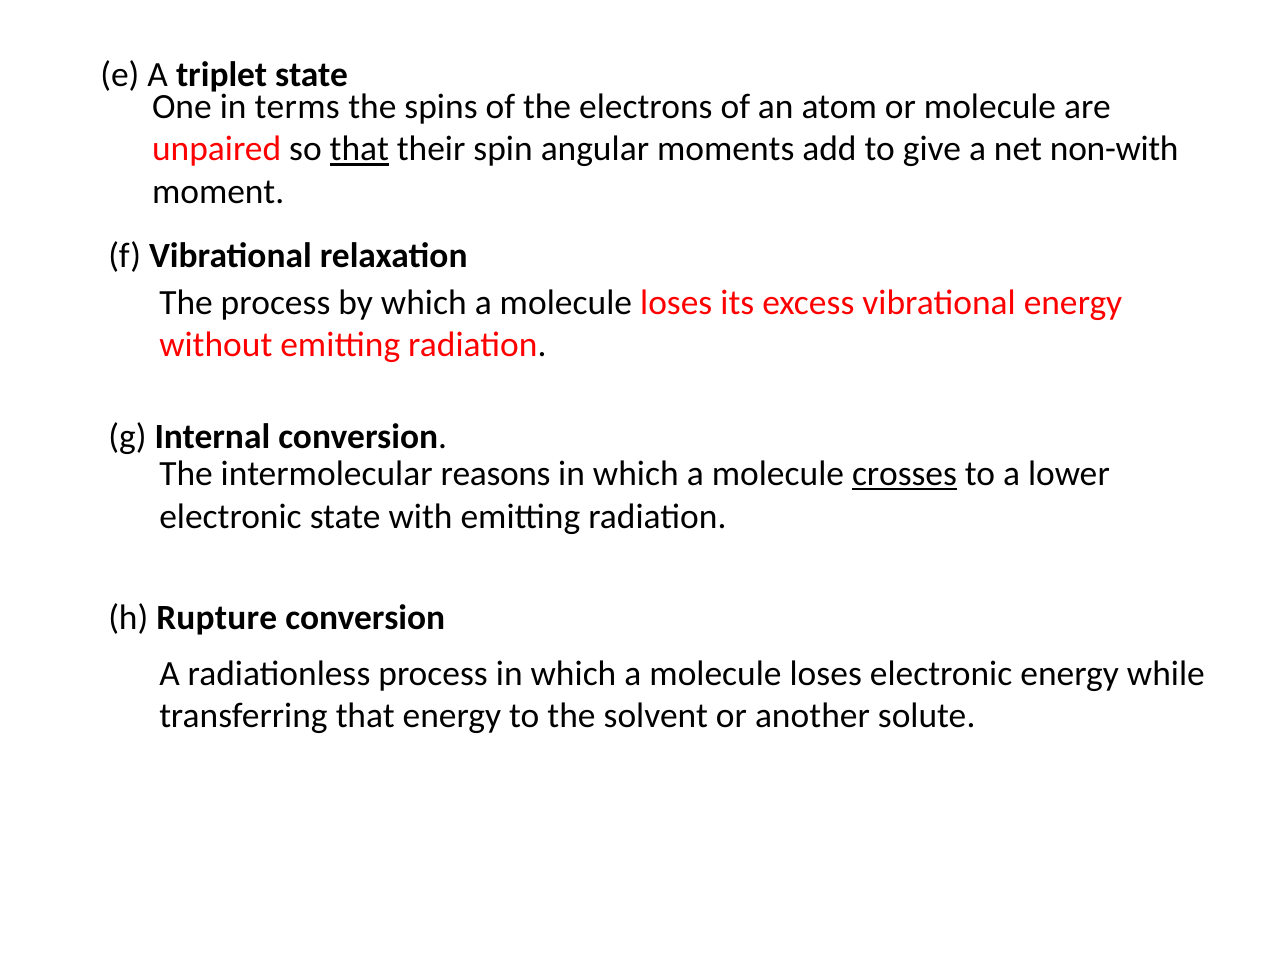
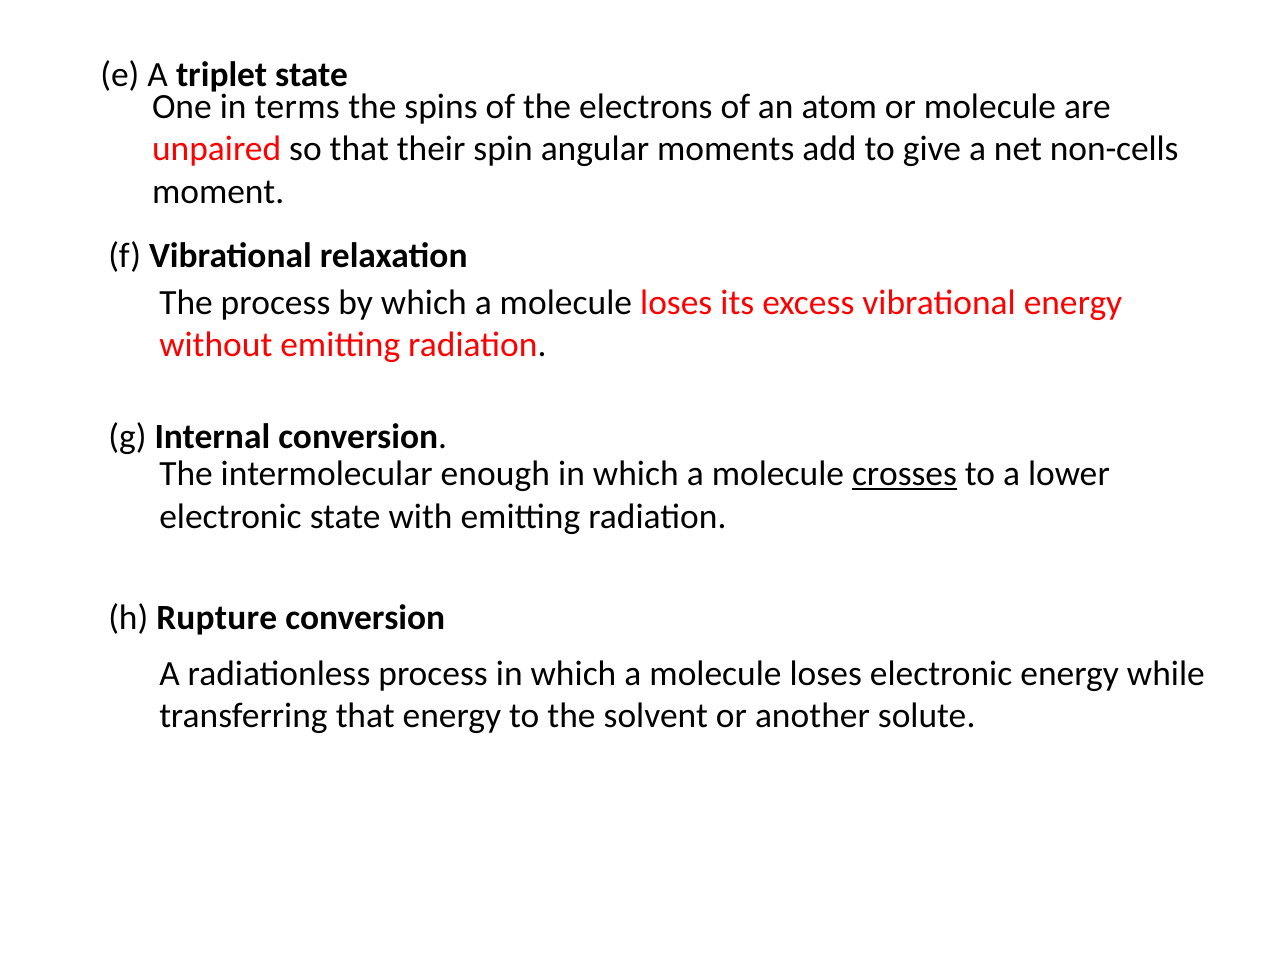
that at (359, 149) underline: present -> none
non-with: non-with -> non-cells
reasons: reasons -> enough
